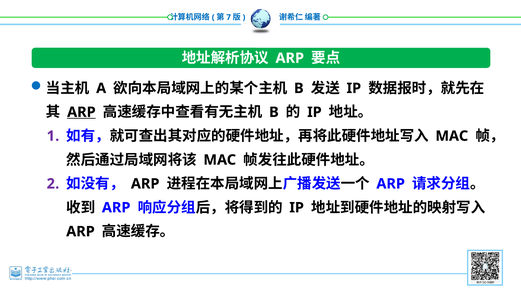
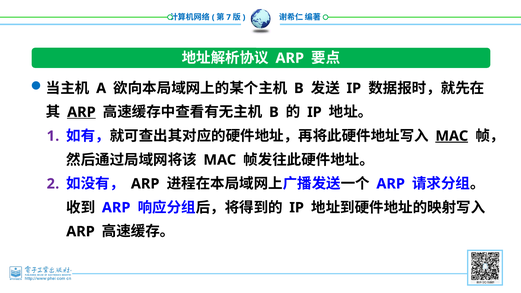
MAC at (452, 136) underline: none -> present
